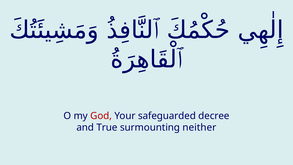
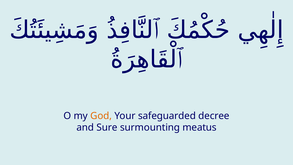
God colour: red -> orange
True: True -> Sure
neither: neither -> meatus
